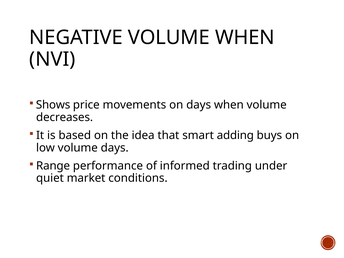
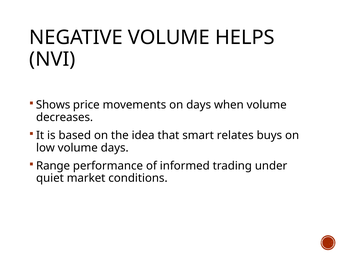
VOLUME WHEN: WHEN -> HELPS
adding: adding -> relates
